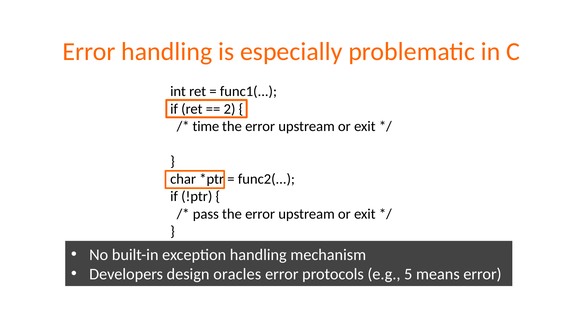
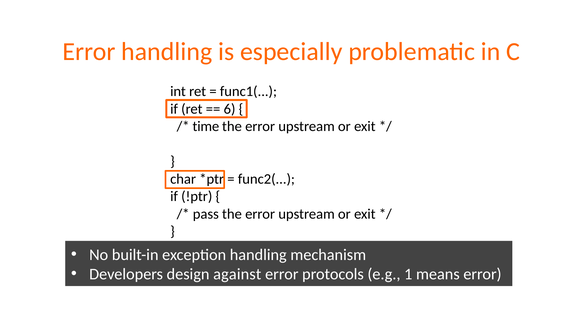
2: 2 -> 6
oracles: oracles -> against
5: 5 -> 1
